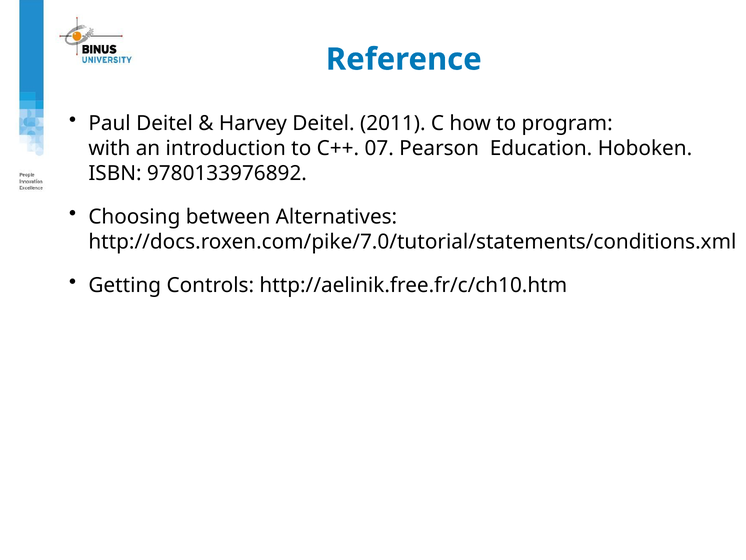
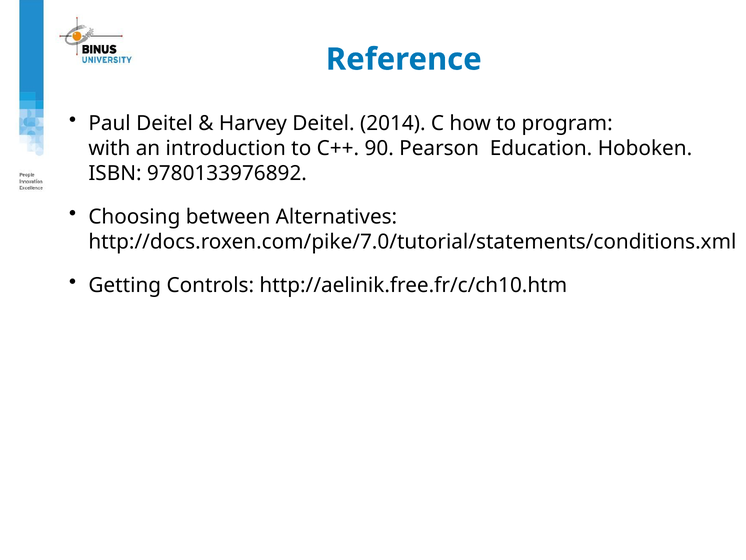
2011: 2011 -> 2014
07: 07 -> 90
